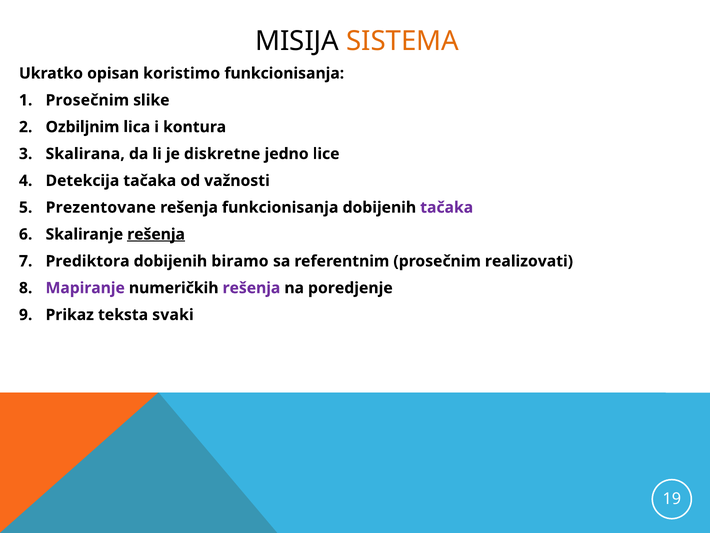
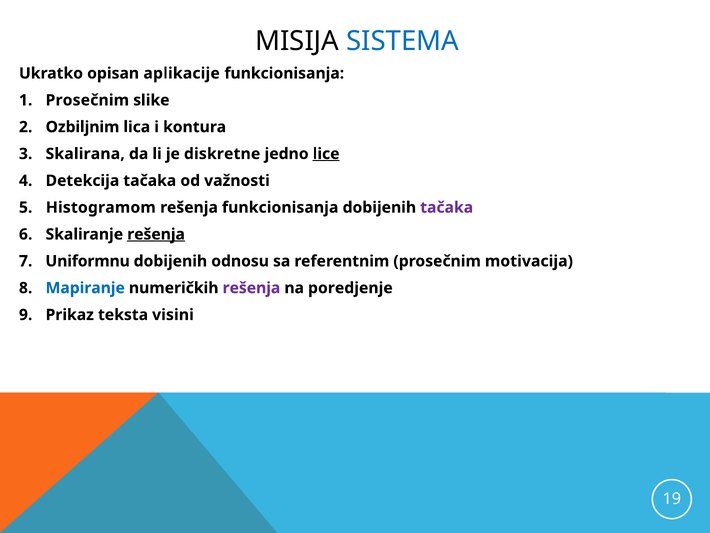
SISTEMA colour: orange -> blue
koristimo: koristimo -> aplikacije
lice underline: none -> present
Prezentovane: Prezentovane -> Histogramom
Prediktora: Prediktora -> Uniformnu
biramo: biramo -> odnosu
realizovati: realizovati -> motivacija
Mapiranje colour: purple -> blue
svaki: svaki -> visini
